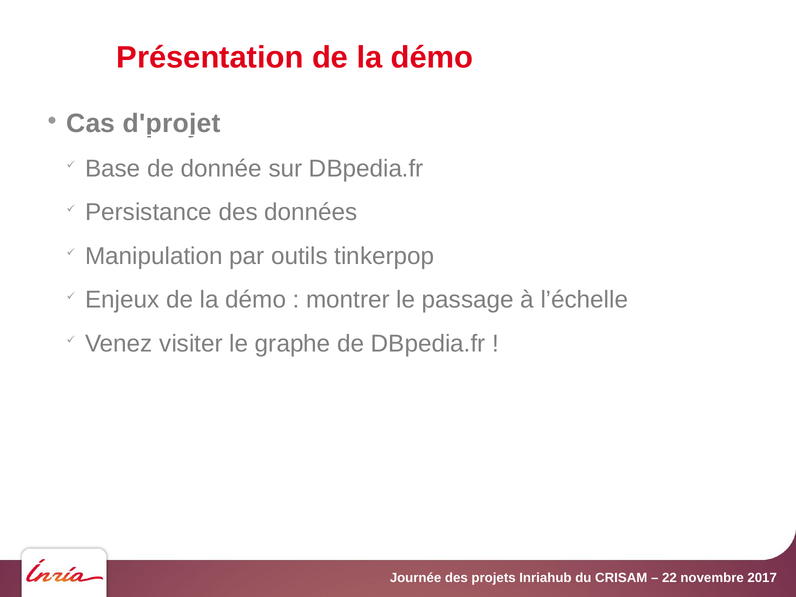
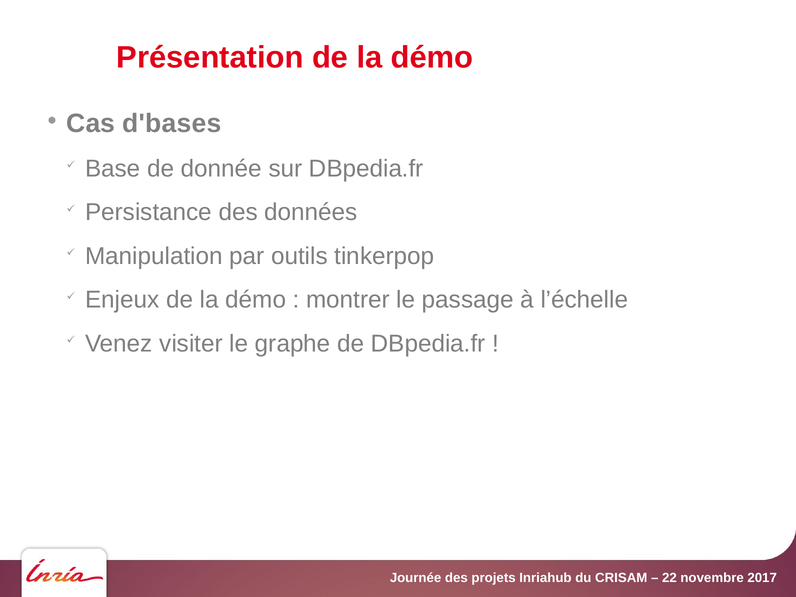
d'projet: d'projet -> d'bases
